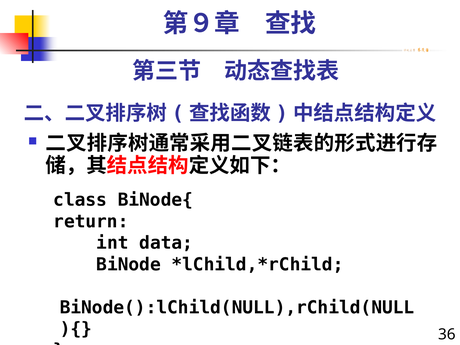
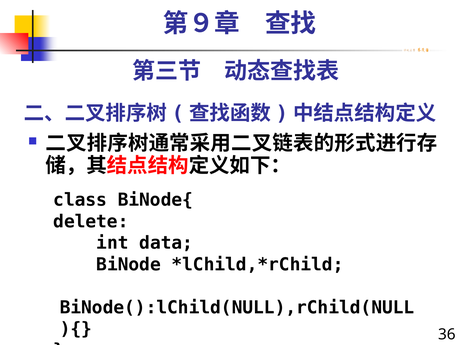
return: return -> delete
